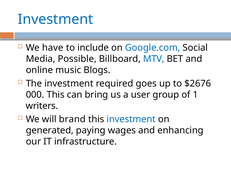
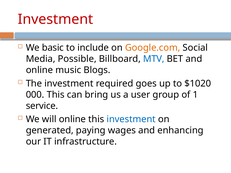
Investment at (55, 19) colour: blue -> red
have: have -> basic
Google.com colour: blue -> orange
$2676: $2676 -> $1020
writers: writers -> service
will brand: brand -> online
